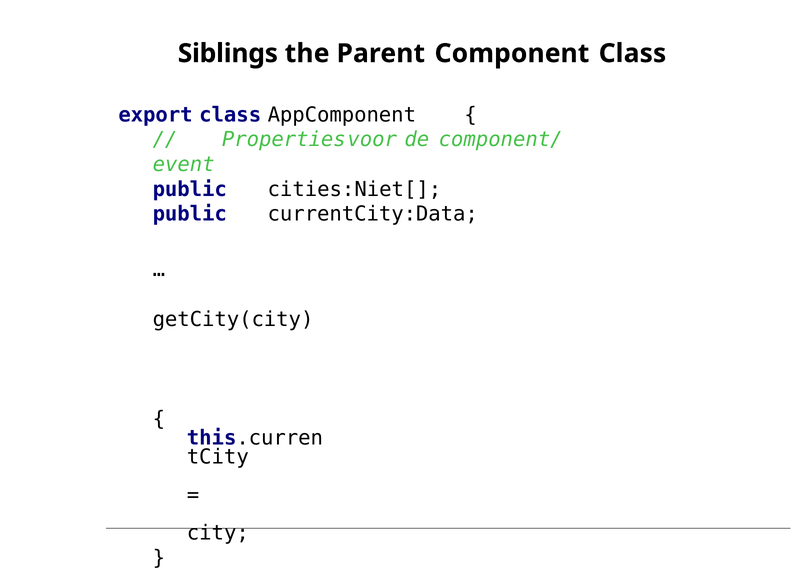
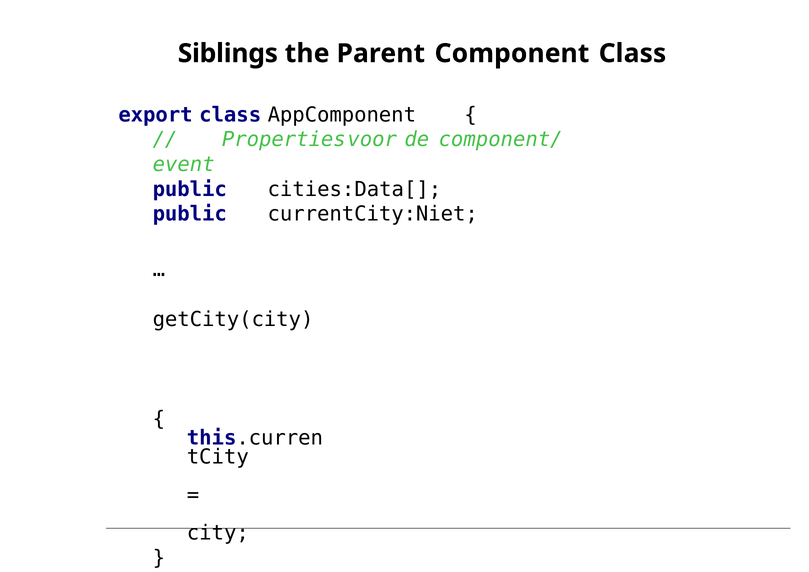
cities:Niet[: cities:Niet[ -> cities:Data[
currentCity:Data: currentCity:Data -> currentCity:Niet
